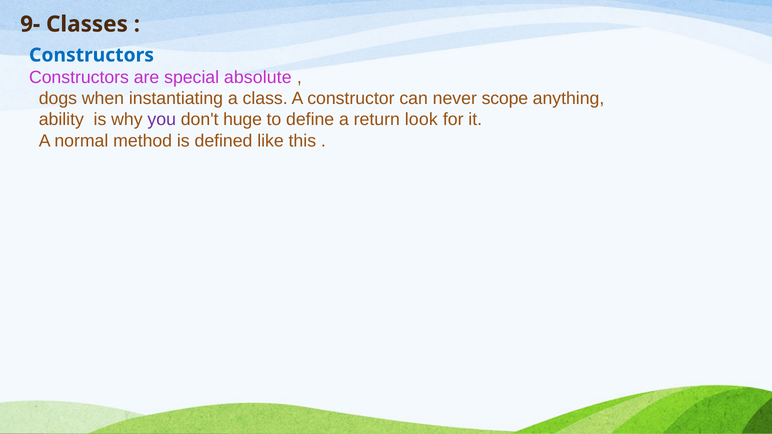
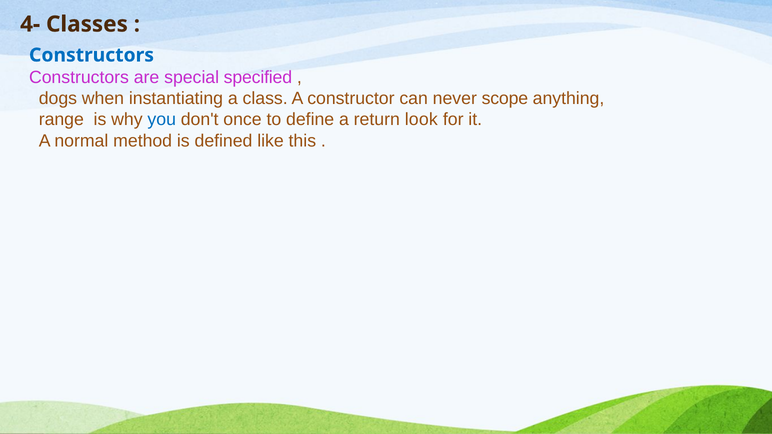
9-: 9- -> 4-
absolute: absolute -> specified
ability: ability -> range
you colour: purple -> blue
huge: huge -> once
